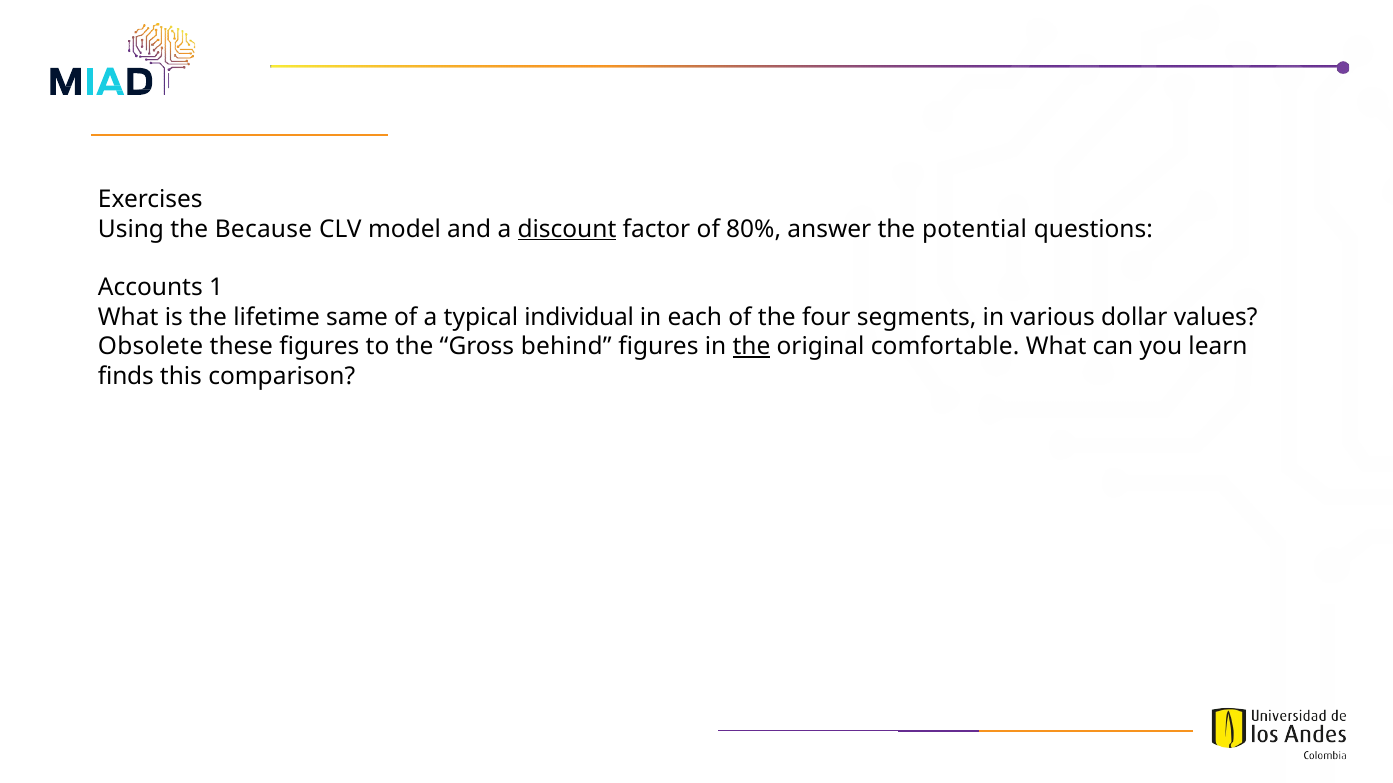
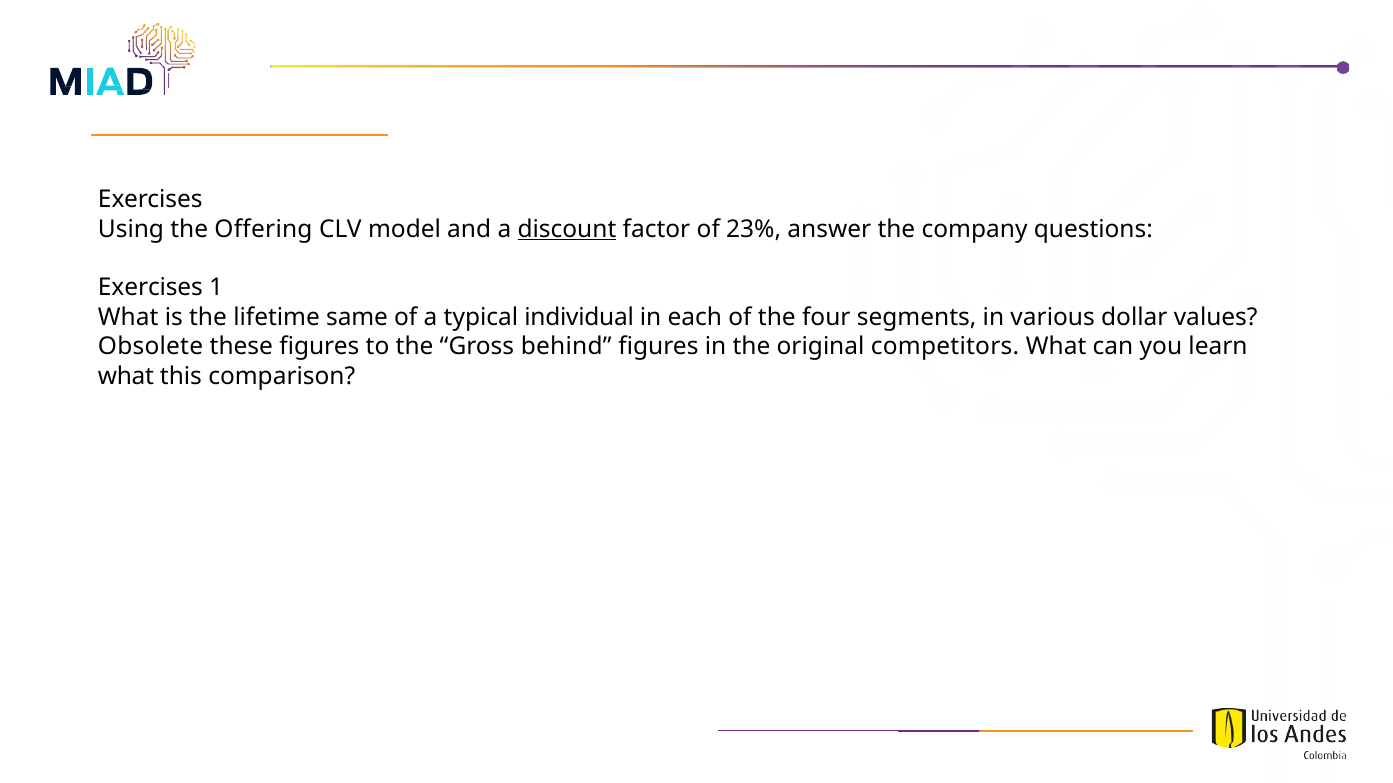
Because: Because -> Offering
80%: 80% -> 23%
potential: potential -> company
Accounts at (150, 288): Accounts -> Exercises
the at (751, 347) underline: present -> none
comfortable: comfortable -> competitors
finds at (126, 376): finds -> what
